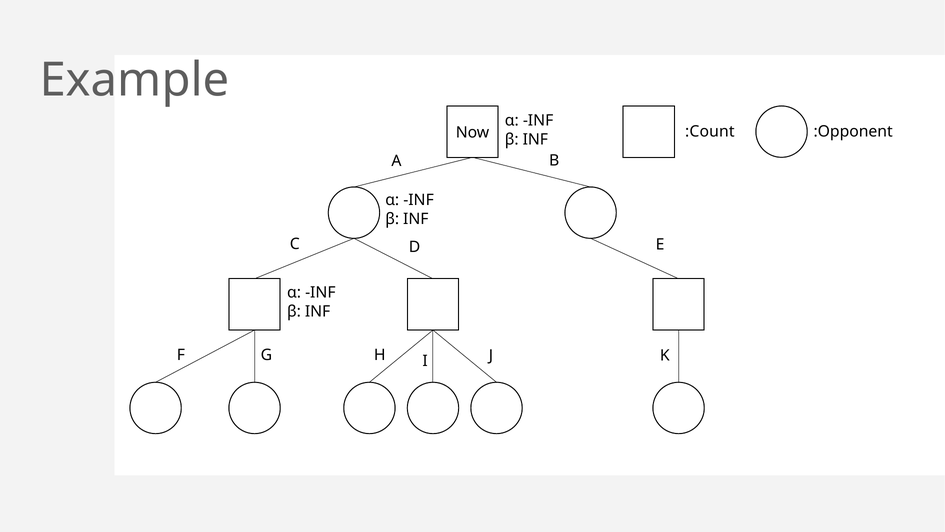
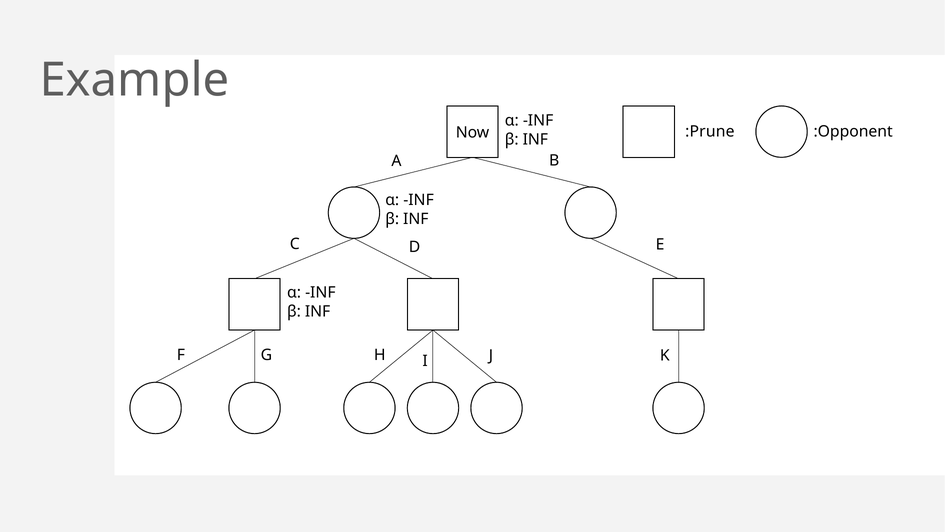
:Count: :Count -> :Prune
